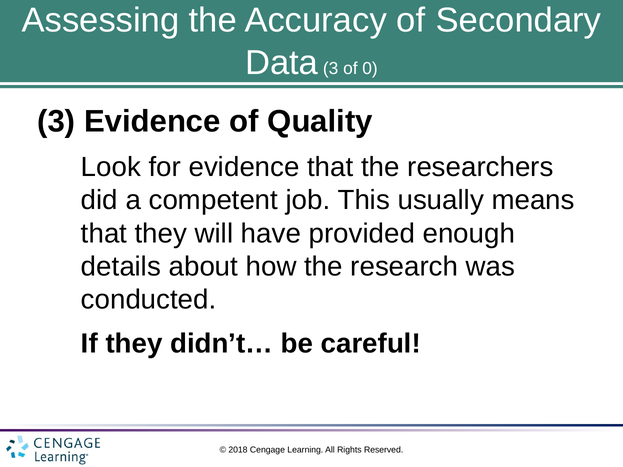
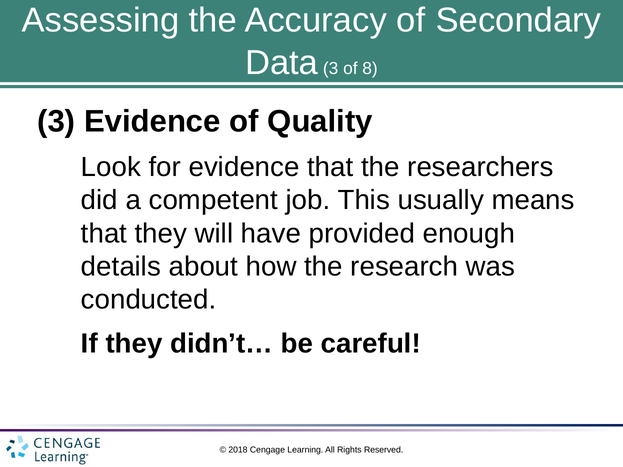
0: 0 -> 8
